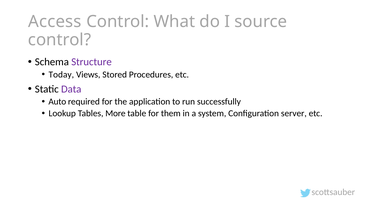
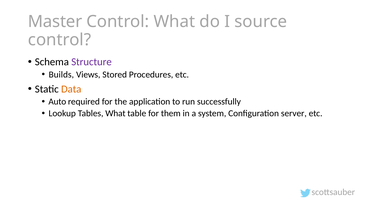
Access: Access -> Master
Today: Today -> Builds
Data colour: purple -> orange
Tables More: More -> What
